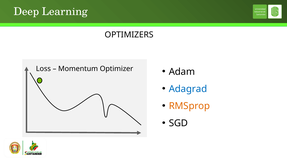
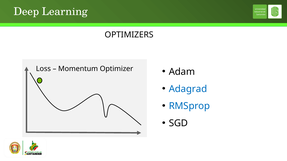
RMSprop colour: orange -> blue
